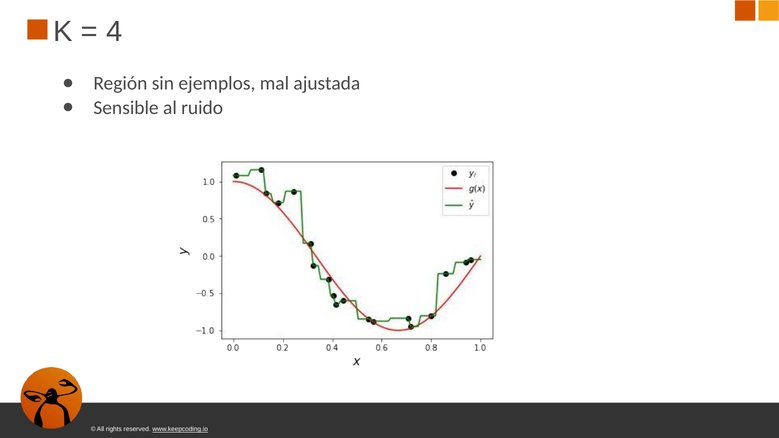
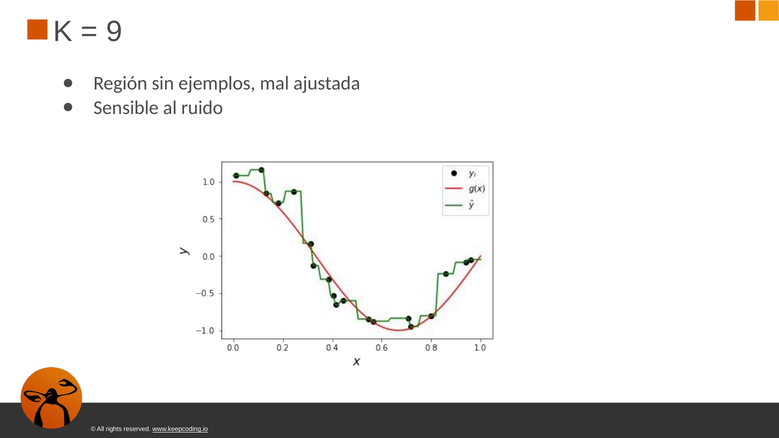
4: 4 -> 9
